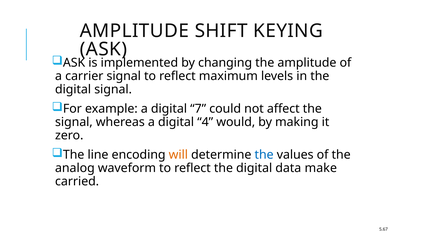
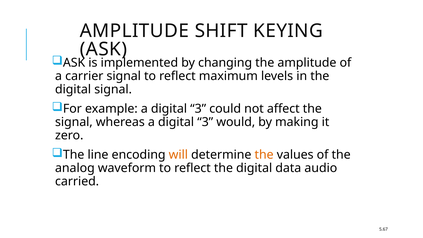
example a digital 7: 7 -> 3
whereas a digital 4: 4 -> 3
the at (264, 155) colour: blue -> orange
make: make -> audio
